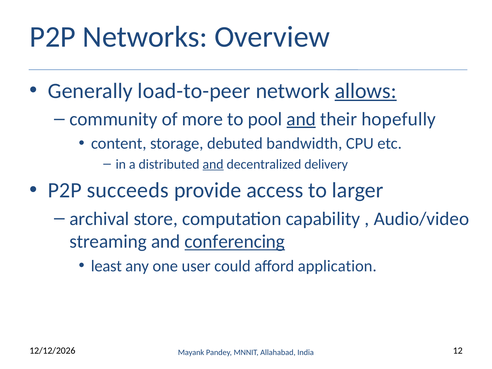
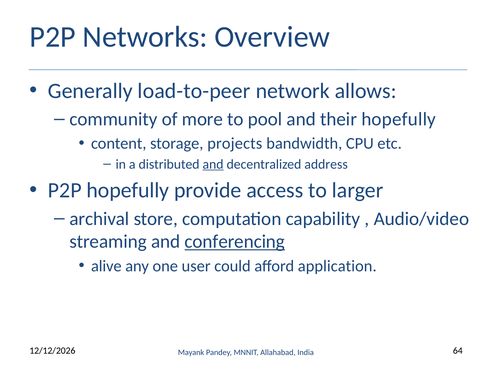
allows underline: present -> none
and at (301, 119) underline: present -> none
debuted: debuted -> projects
delivery: delivery -> address
P2P succeeds: succeeds -> hopefully
least: least -> alive
12: 12 -> 64
